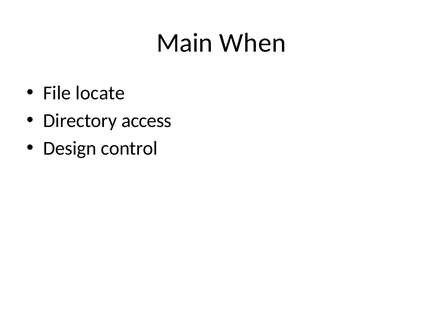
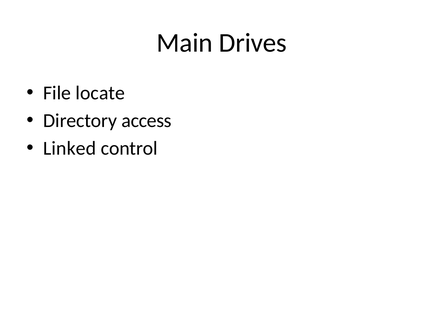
When: When -> Drives
Design: Design -> Linked
